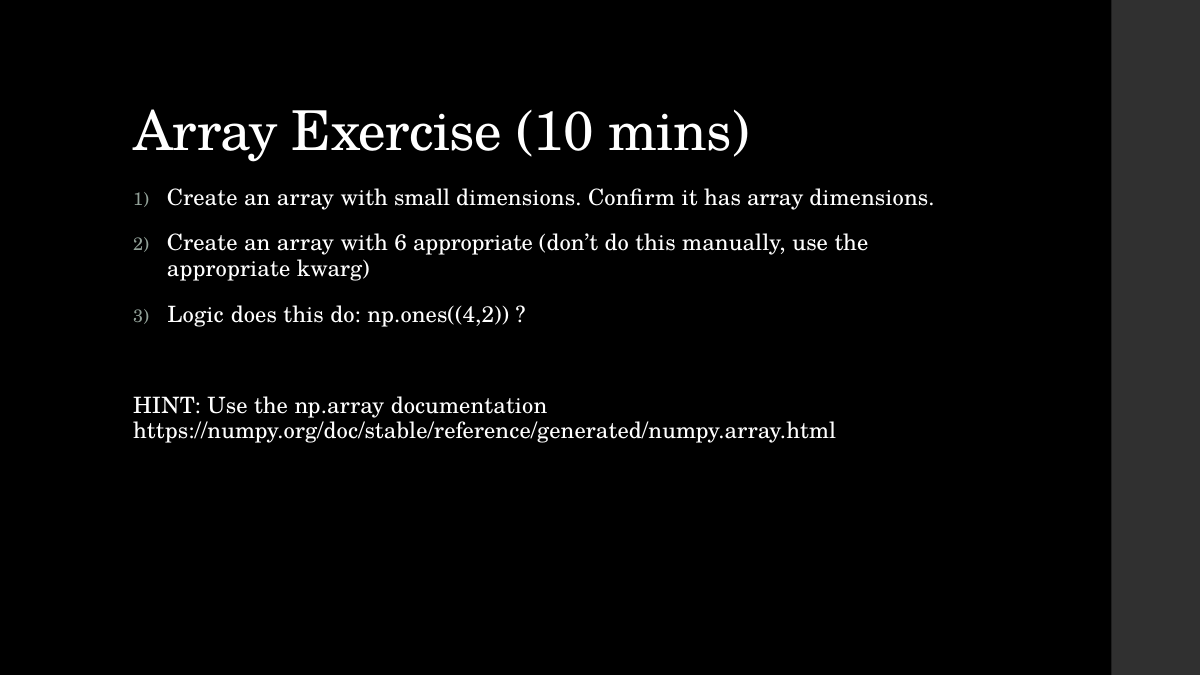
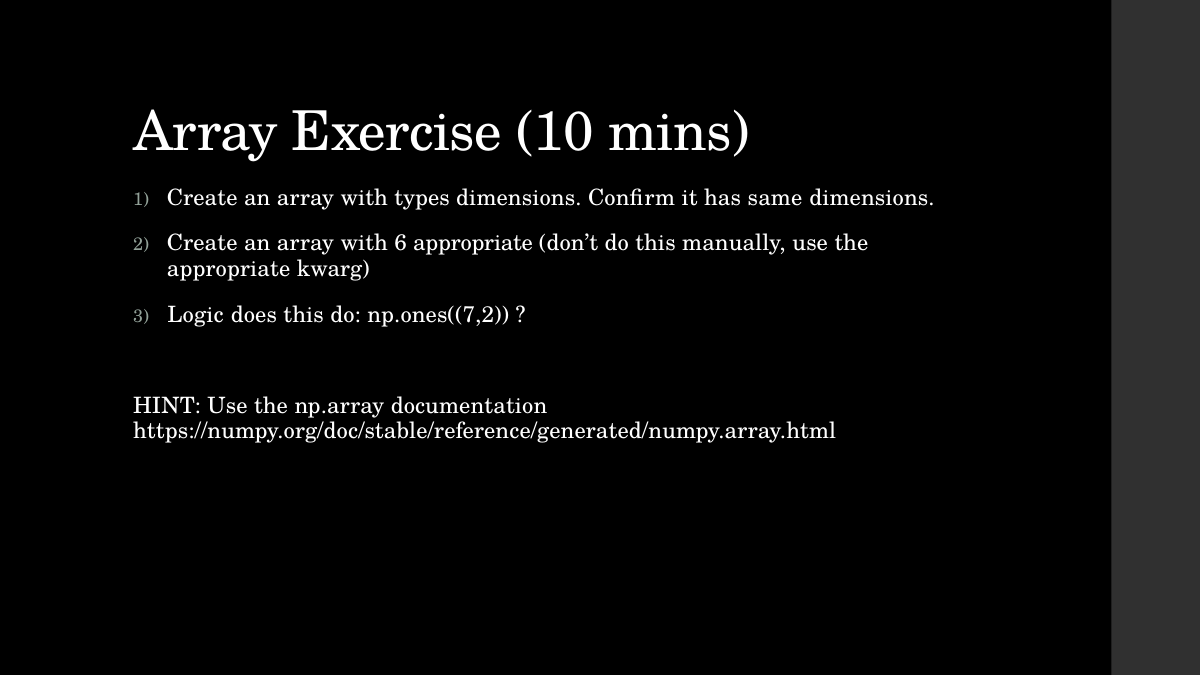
small: small -> types
has array: array -> same
np.ones((4,2: np.ones((4,2 -> np.ones((7,2
